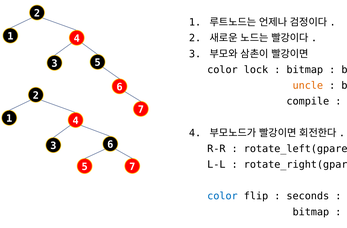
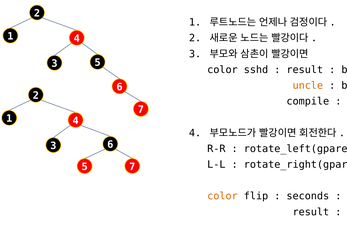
lock: lock -> sshd
bitmap at (305, 70): bitmap -> result
color at (222, 196) colour: blue -> orange
bitmap at (311, 212): bitmap -> result
